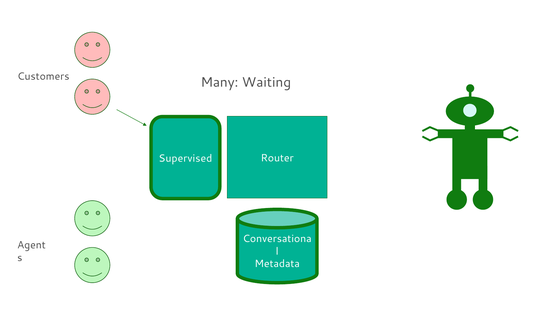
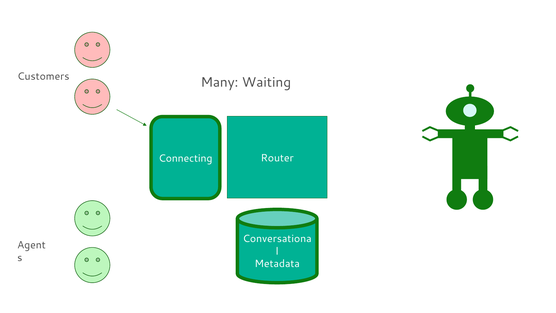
Supervised: Supervised -> Connecting
